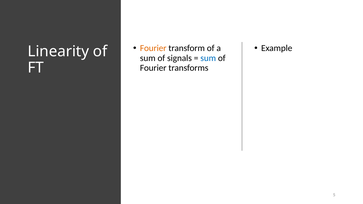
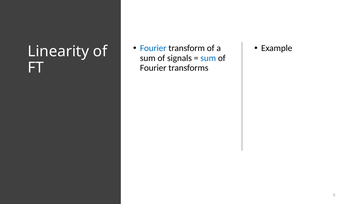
Fourier at (153, 48) colour: orange -> blue
